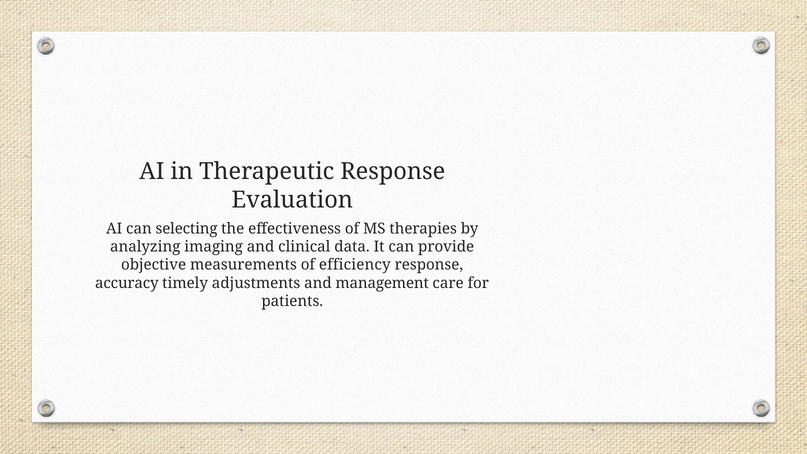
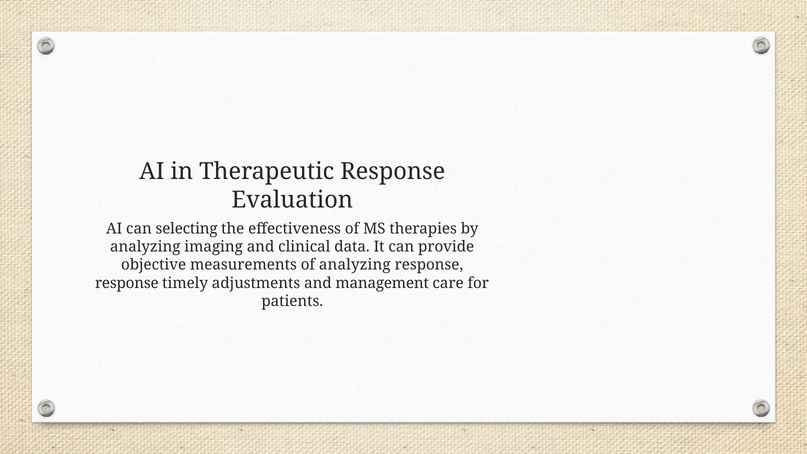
of efficiency: efficiency -> analyzing
accuracy at (127, 283): accuracy -> response
